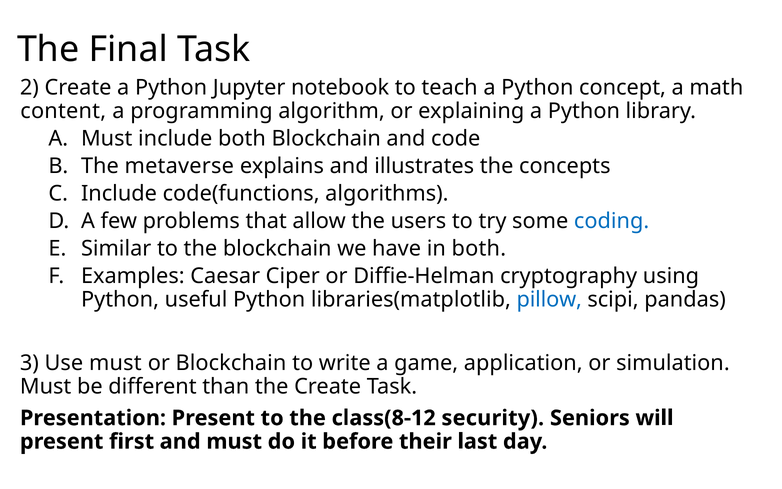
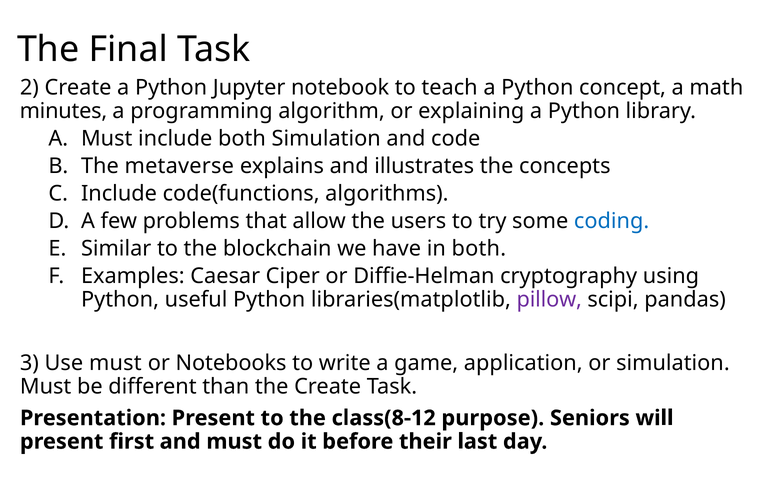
content: content -> minutes
both Blockchain: Blockchain -> Simulation
pillow colour: blue -> purple
or Blockchain: Blockchain -> Notebooks
security: security -> purpose
